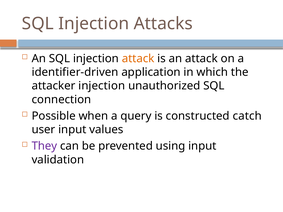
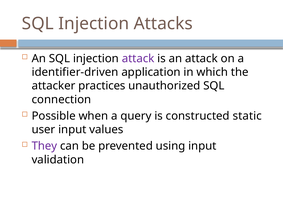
attack at (138, 59) colour: orange -> purple
attacker injection: injection -> practices
catch: catch -> static
